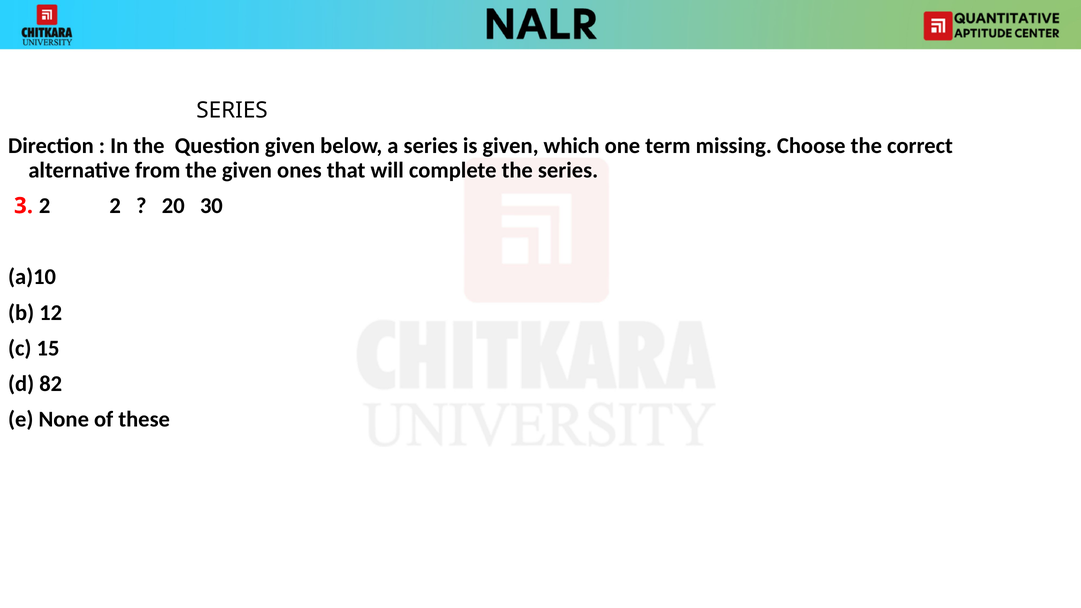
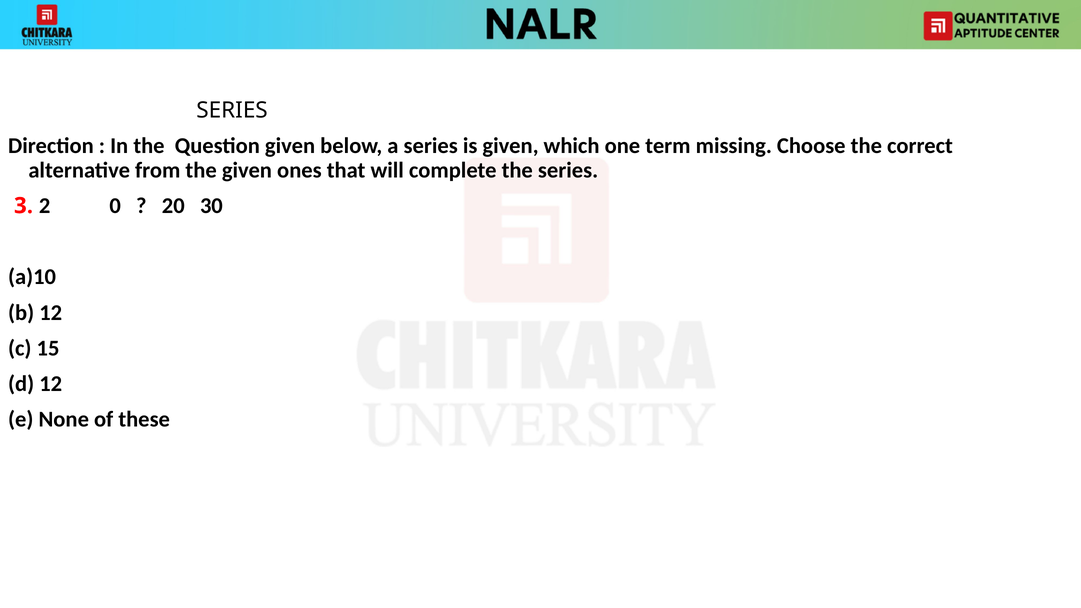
2 2: 2 -> 0
d 82: 82 -> 12
